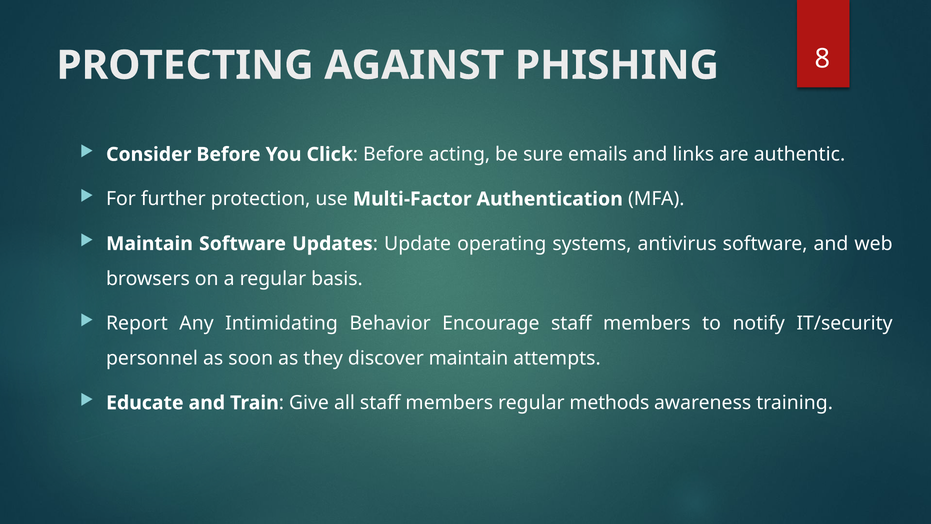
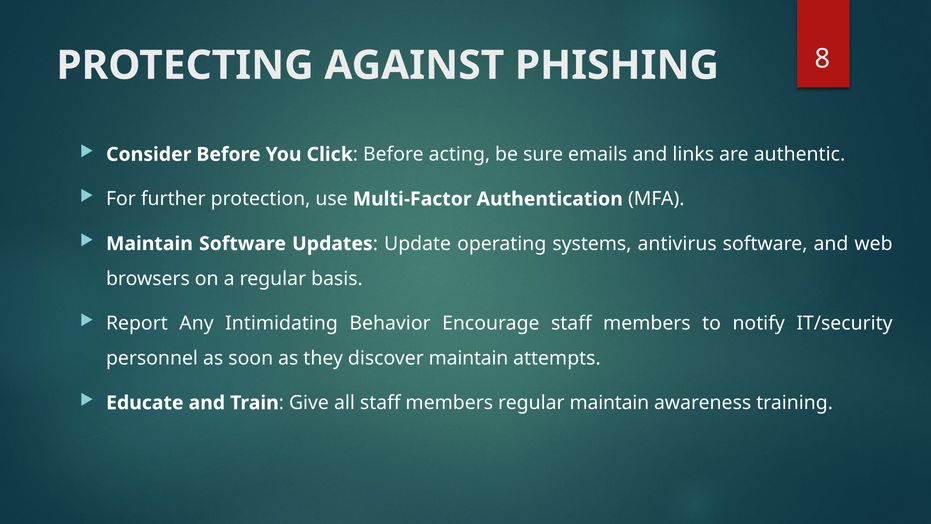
regular methods: methods -> maintain
